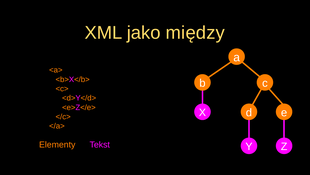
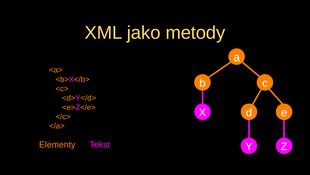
między: między -> metody
